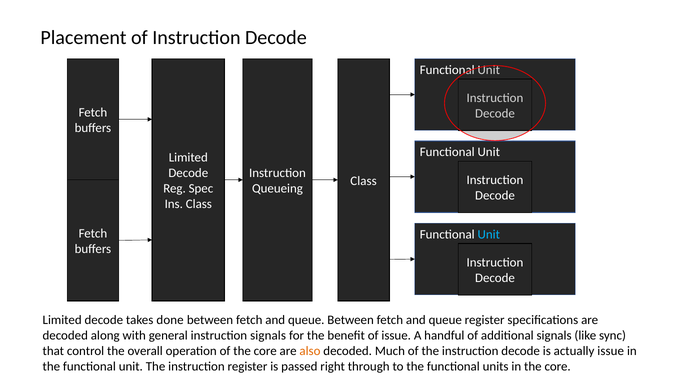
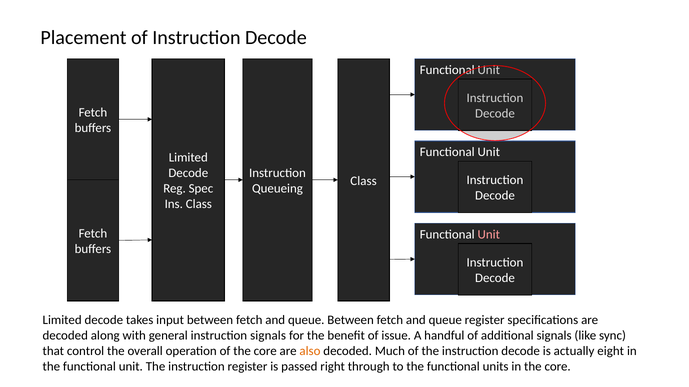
Unit at (489, 235) colour: light blue -> pink
done: done -> input
actually issue: issue -> eight
